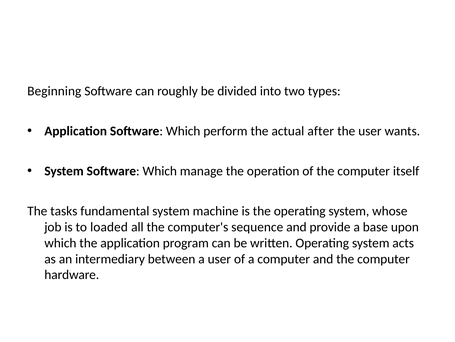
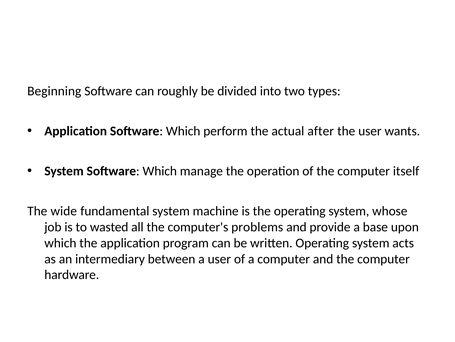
tasks: tasks -> wide
loaded: loaded -> wasted
sequence: sequence -> problems
